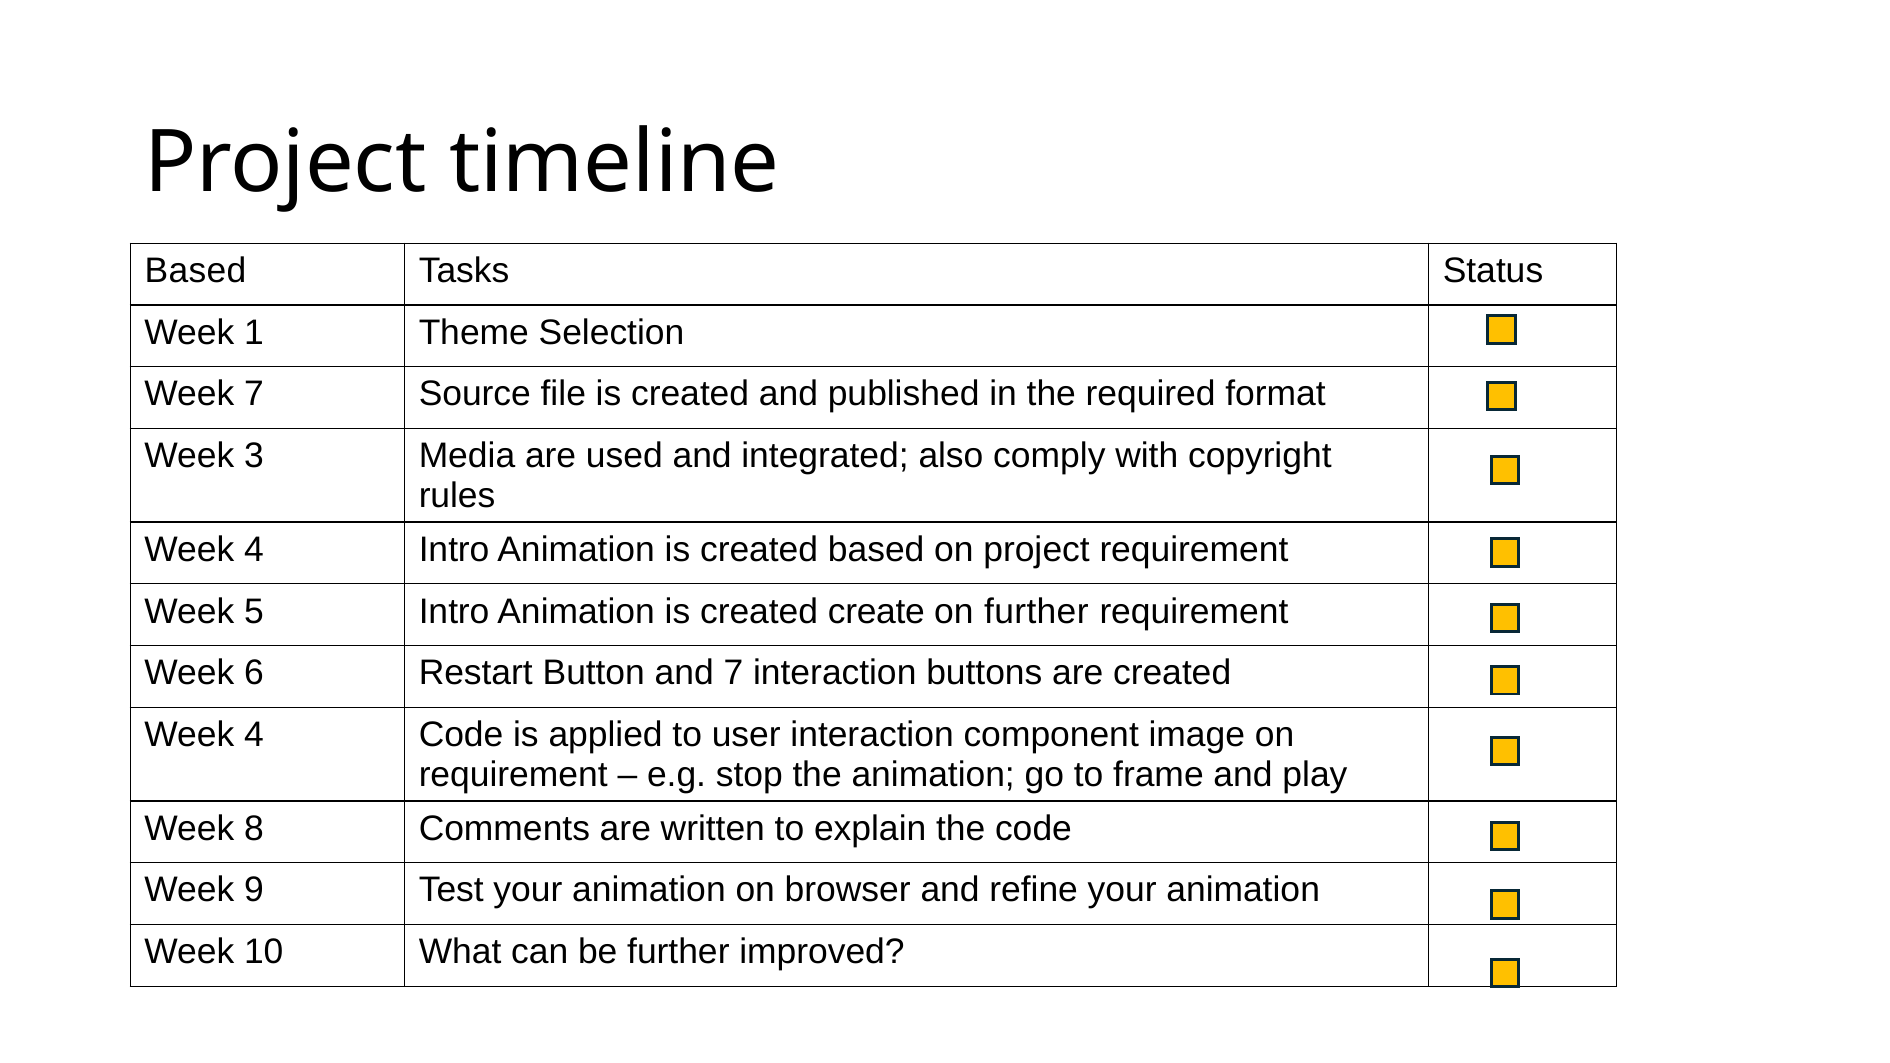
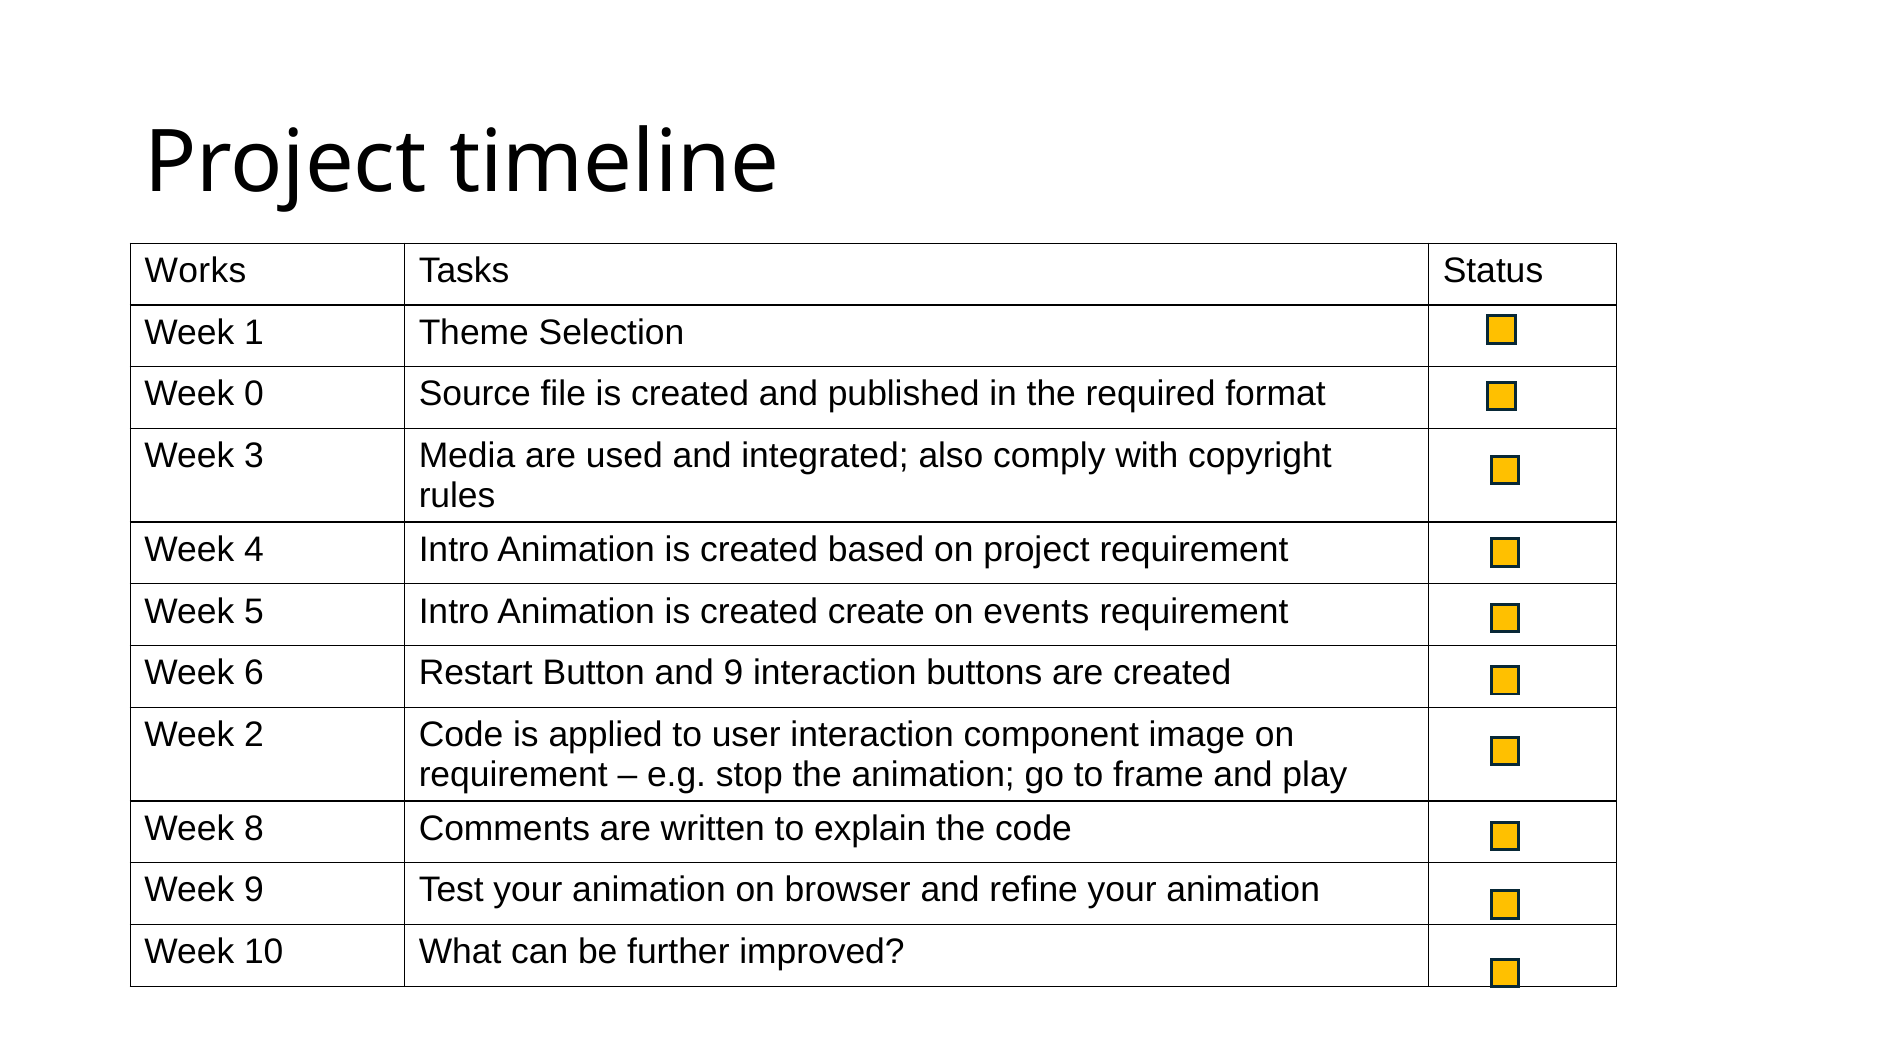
Based at (195, 271): Based -> Works
Week 7: 7 -> 0
on further: further -> events
and 7: 7 -> 9
4 at (254, 735): 4 -> 2
